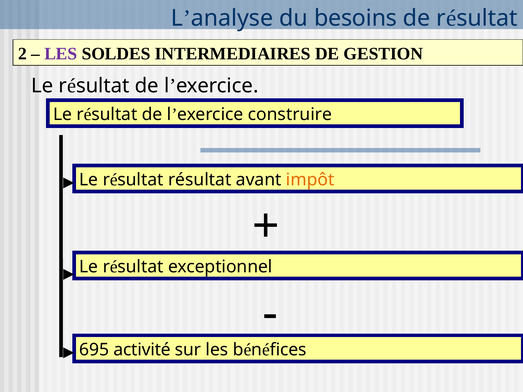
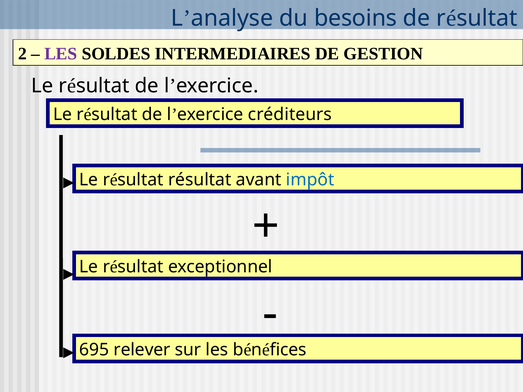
construire: construire -> créditeurs
impôt colour: orange -> blue
activité: activité -> relever
